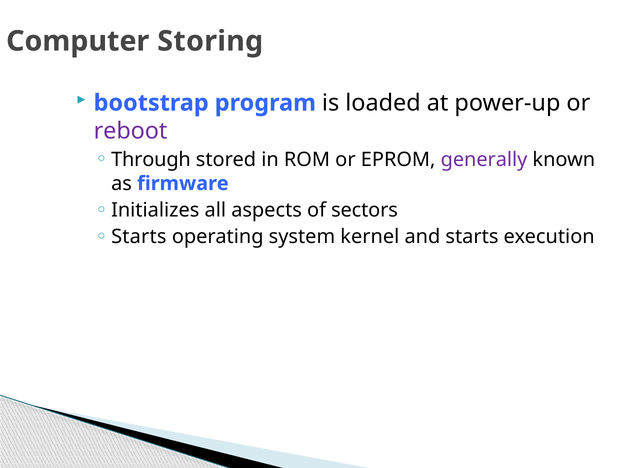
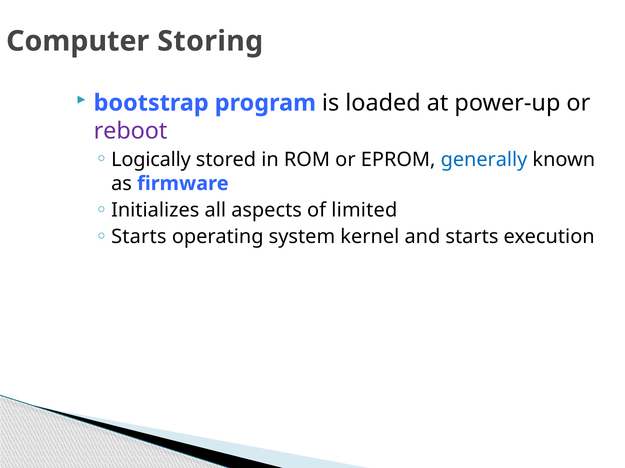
Through: Through -> Logically
generally colour: purple -> blue
sectors: sectors -> limited
